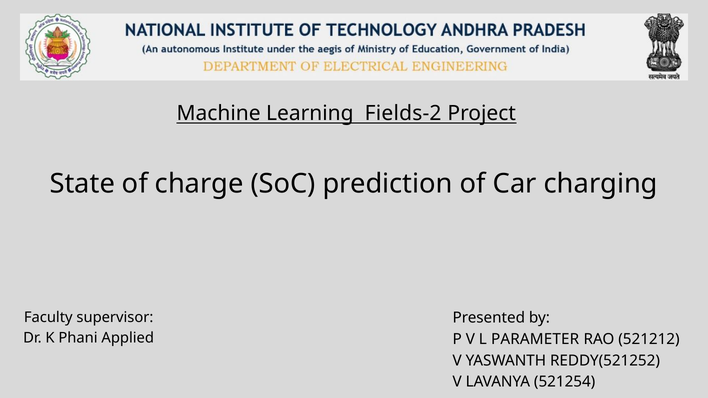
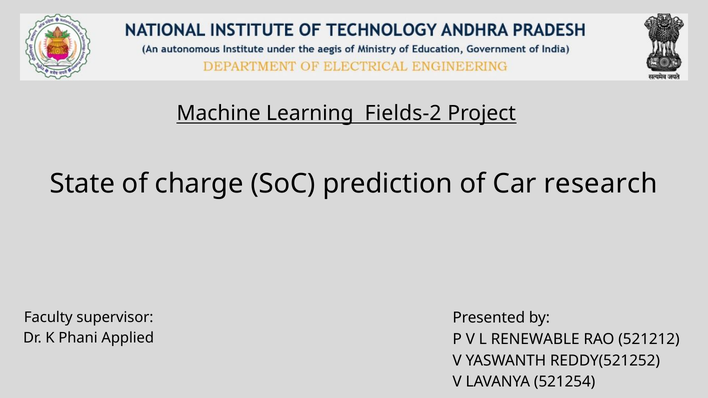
charging: charging -> research
PARAMETER: PARAMETER -> RENEWABLE
